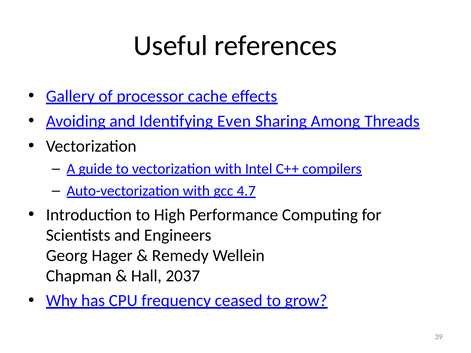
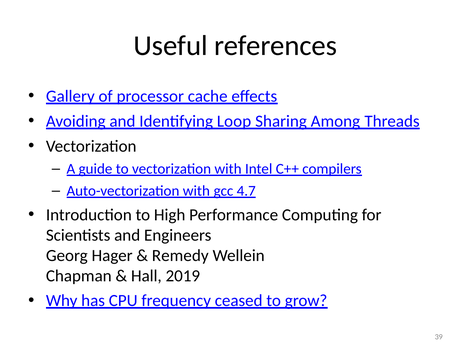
Even: Even -> Loop
2037: 2037 -> 2019
